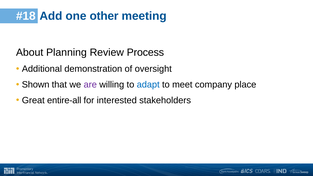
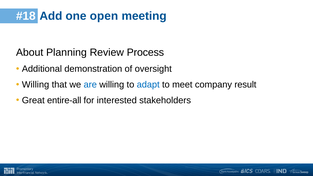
other: other -> open
Shown at (36, 85): Shown -> Willing
are colour: purple -> blue
place: place -> result
